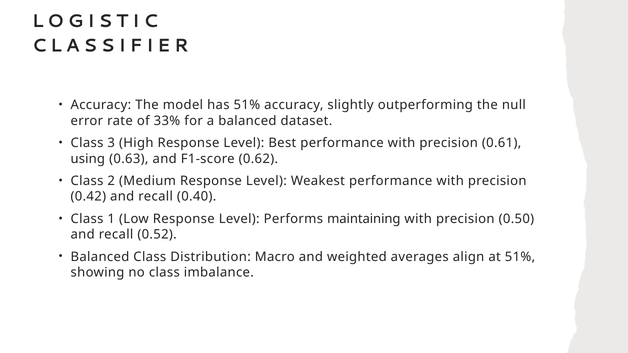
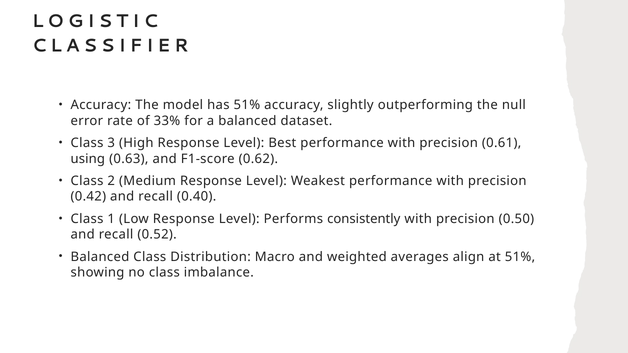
maintaining: maintaining -> consistently
